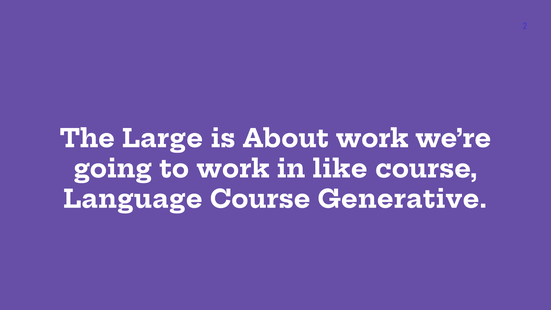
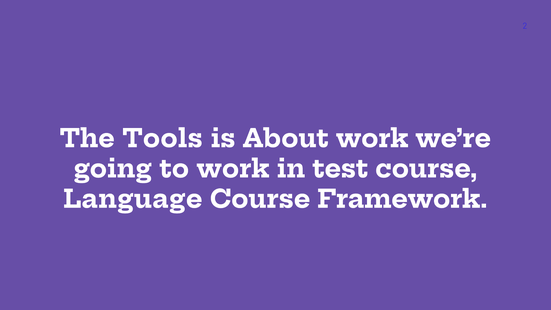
Large: Large -> Tools
like: like -> test
Generative: Generative -> Framework
